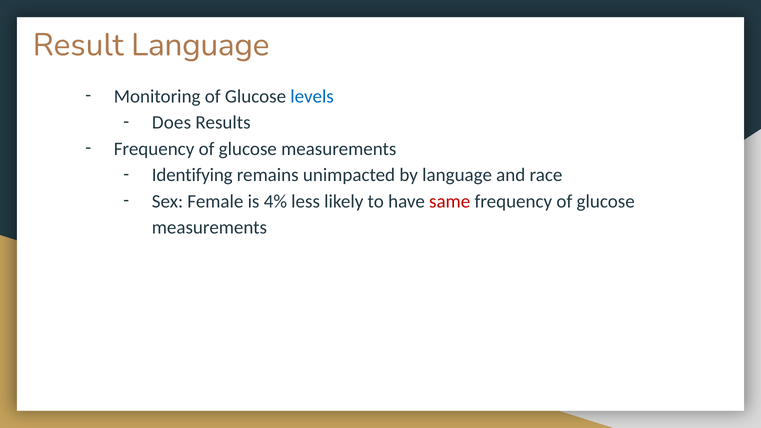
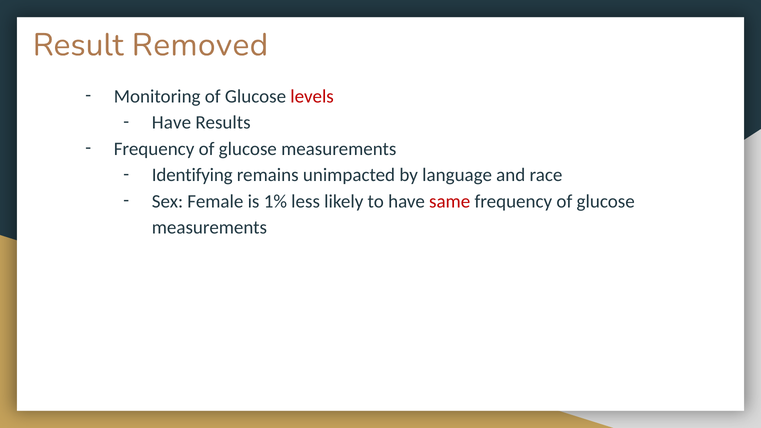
Result Language: Language -> Removed
levels colour: blue -> red
Does at (171, 123): Does -> Have
4%: 4% -> 1%
